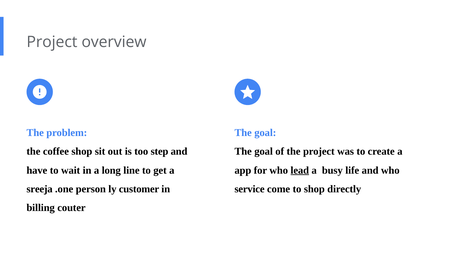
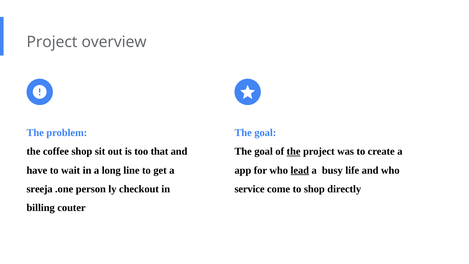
step: step -> that
the at (294, 151) underline: none -> present
customer: customer -> checkout
